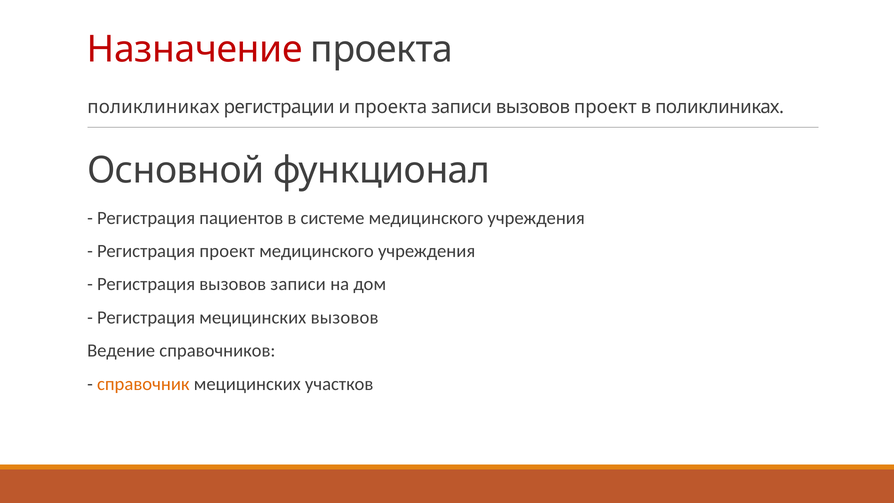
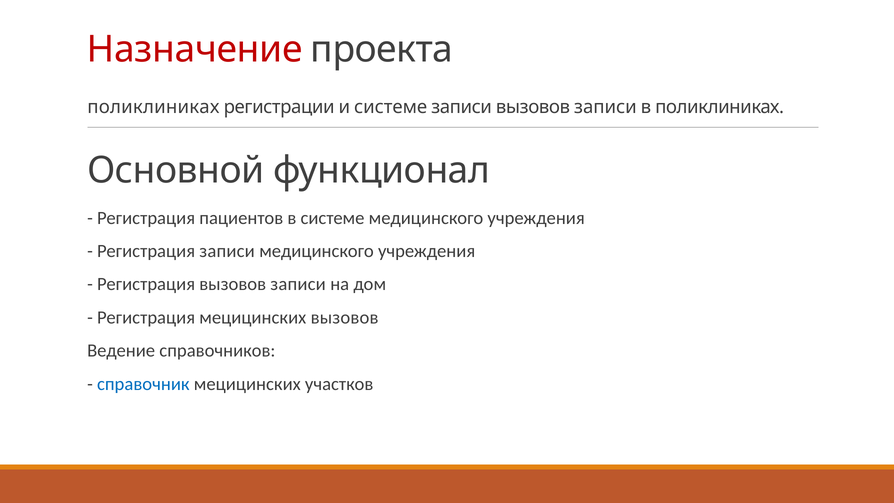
и проекта: проекта -> системе
записи вызовов проект: проект -> записи
Регистрация проект: проект -> записи
справочник colour: orange -> blue
